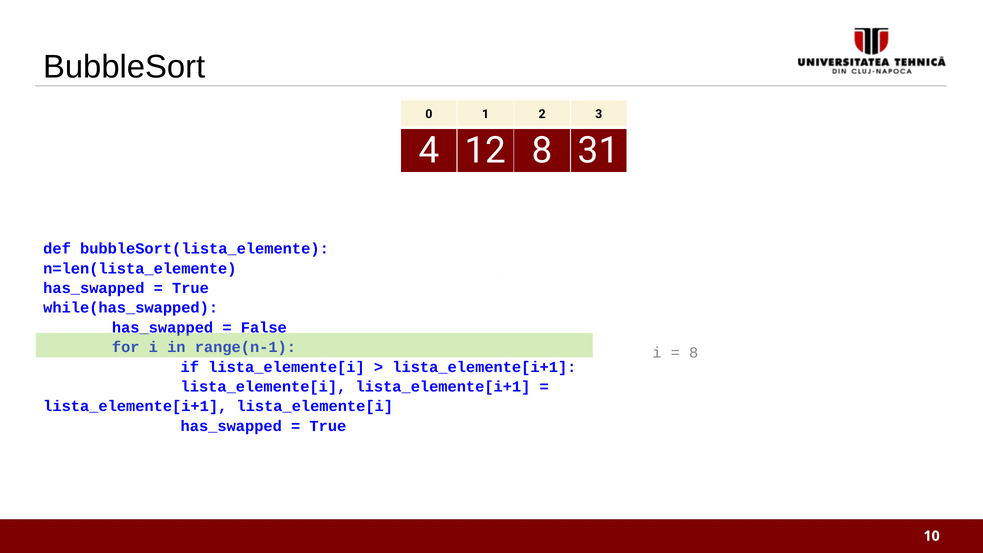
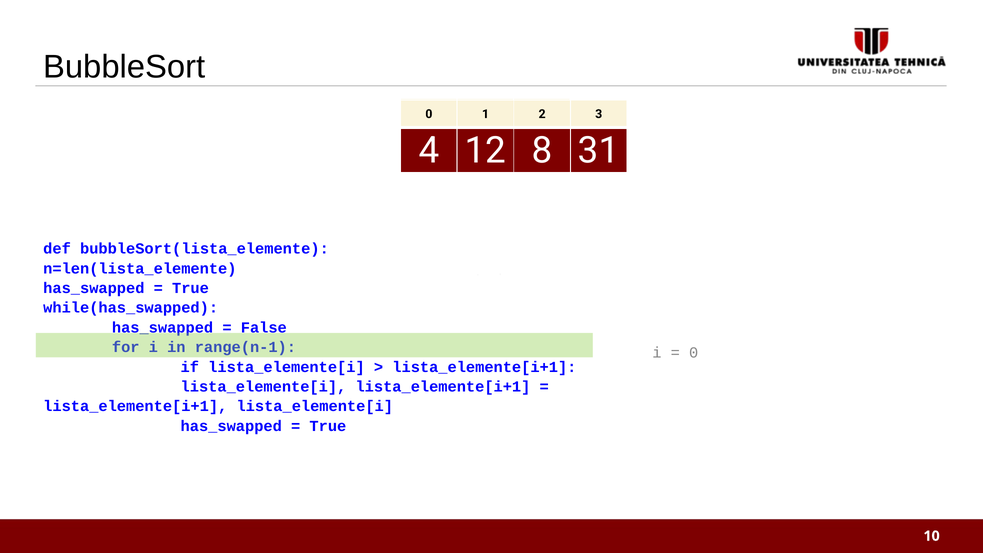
8 at (694, 353): 8 -> 0
